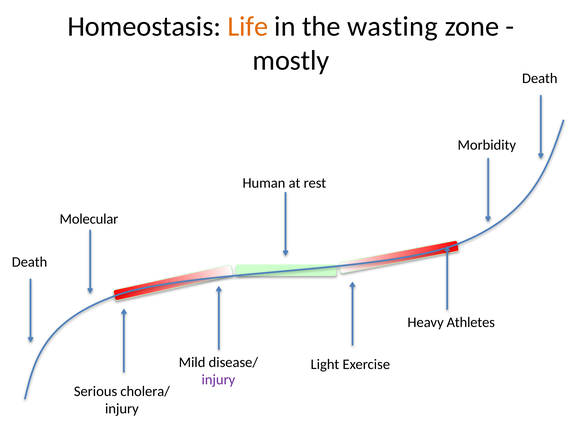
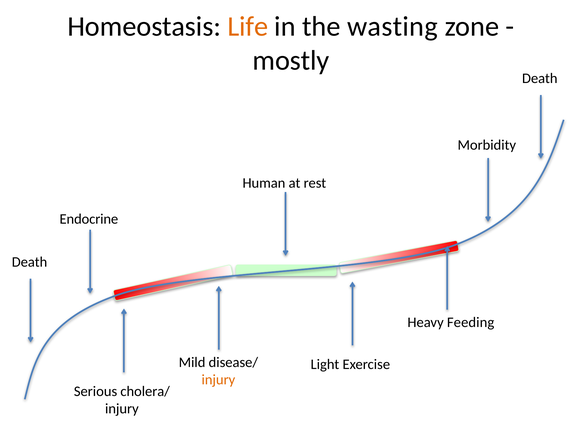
Molecular: Molecular -> Endocrine
Athletes: Athletes -> Feeding
injury at (218, 379) colour: purple -> orange
